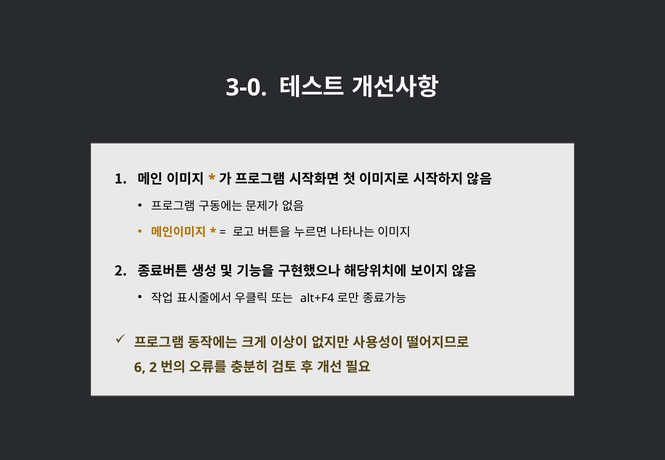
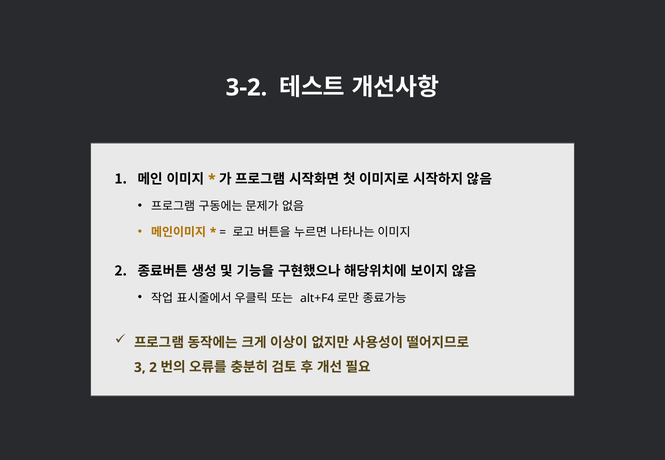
3-0: 3-0 -> 3-2
6: 6 -> 3
